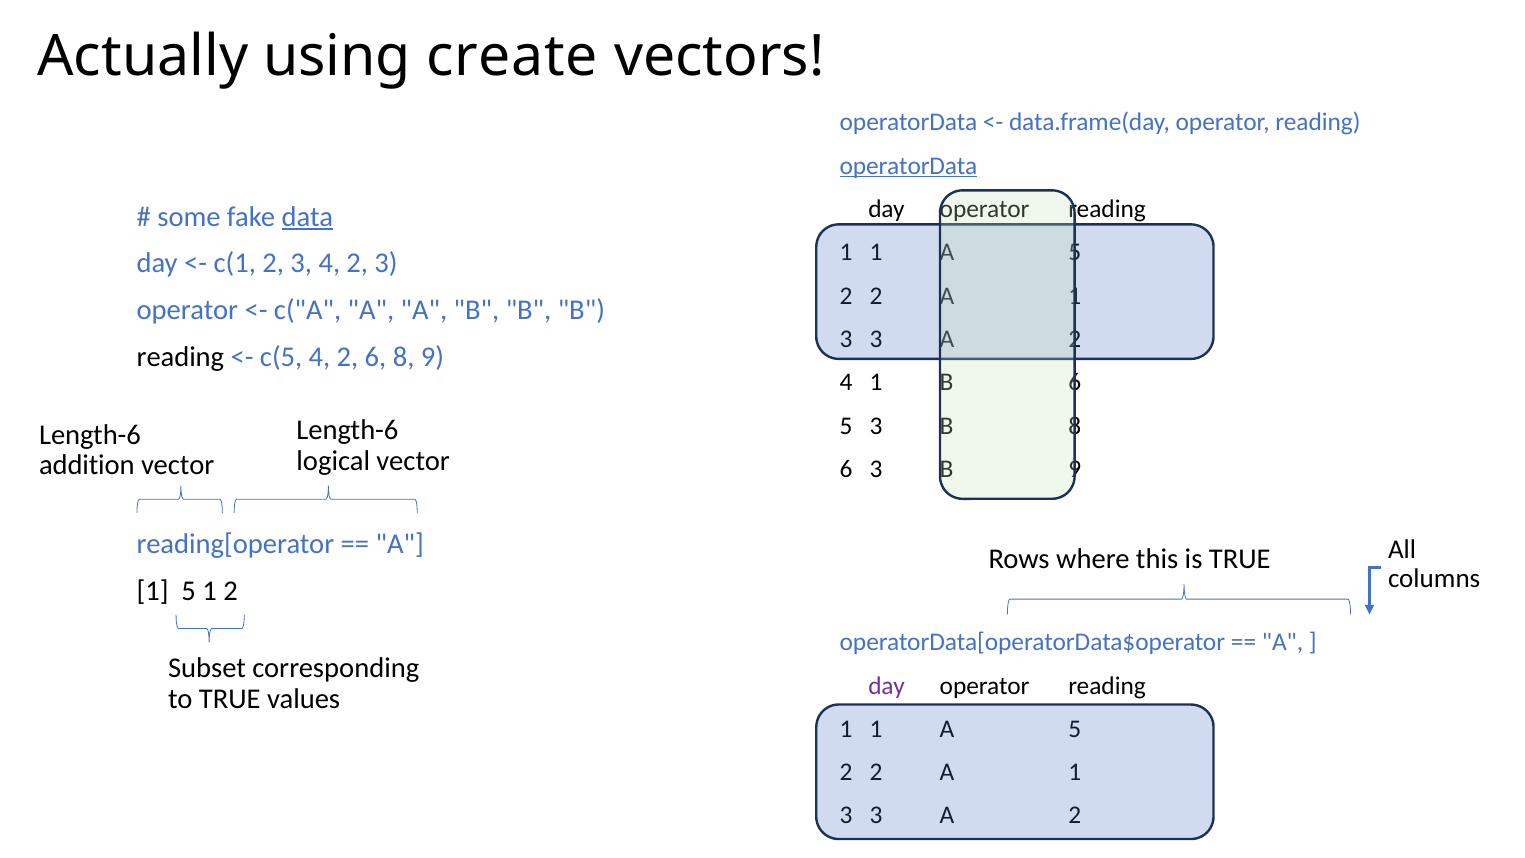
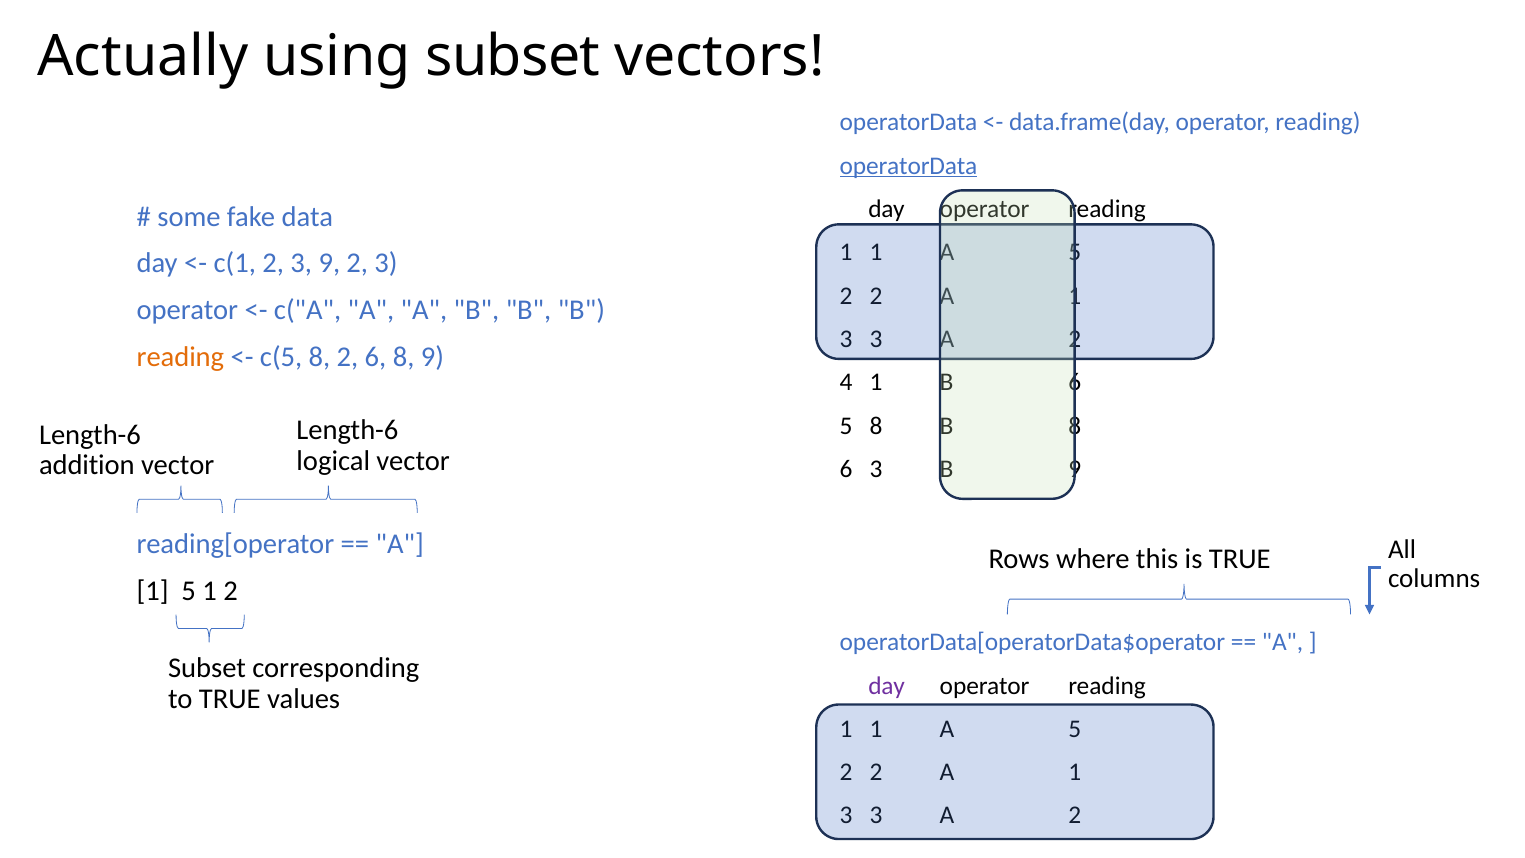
using create: create -> subset
data underline: present -> none
3 4: 4 -> 9
reading at (180, 357) colour: black -> orange
c(5 4: 4 -> 8
5 3: 3 -> 8
